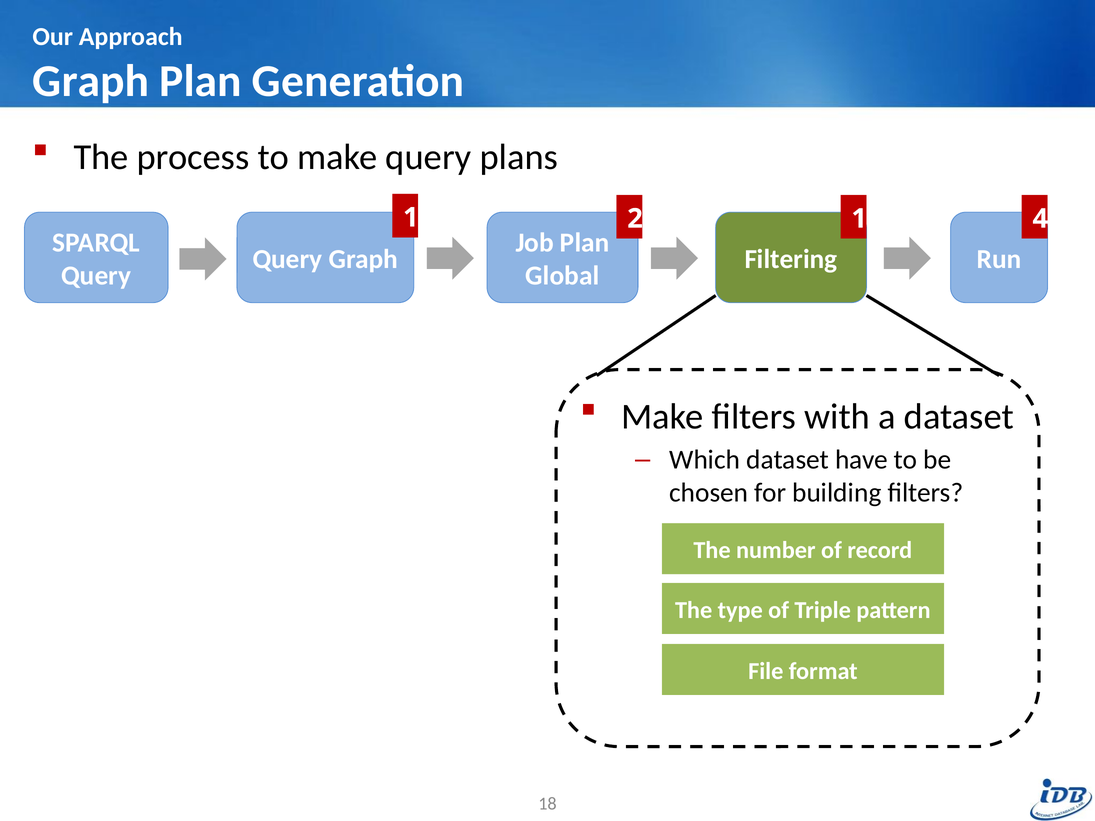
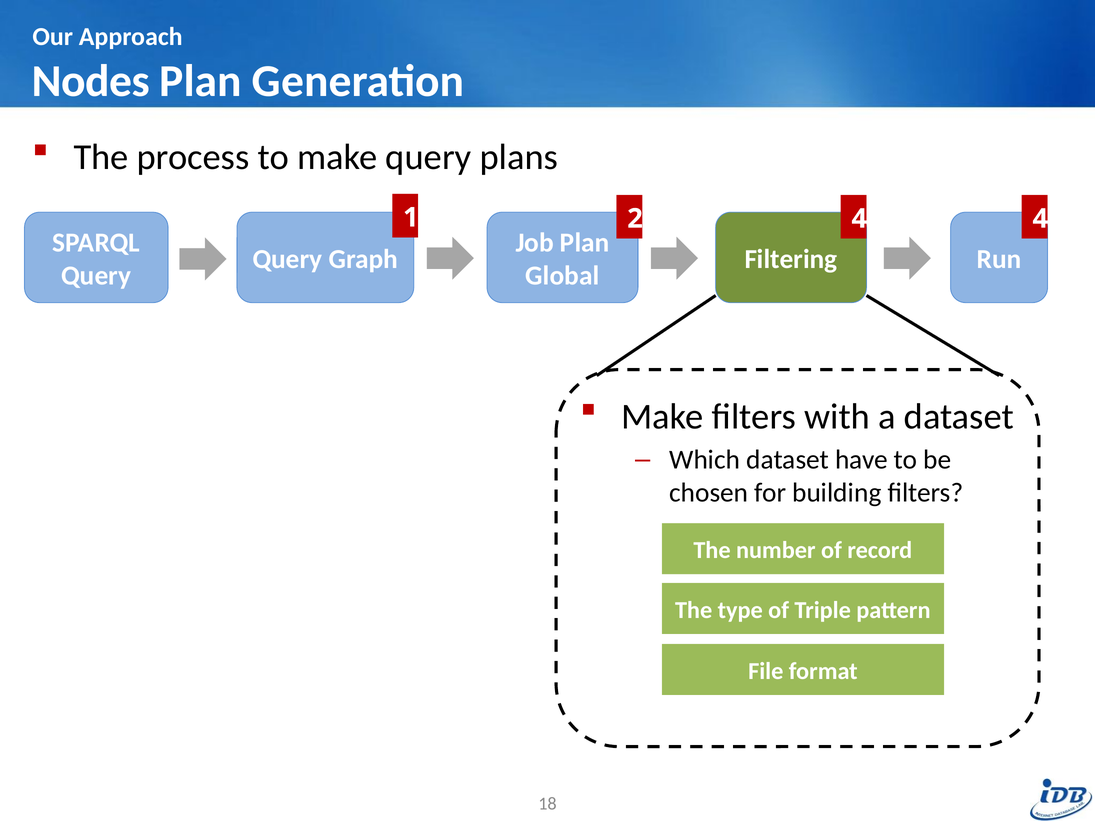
Graph at (91, 81): Graph -> Nodes
2 1: 1 -> 4
